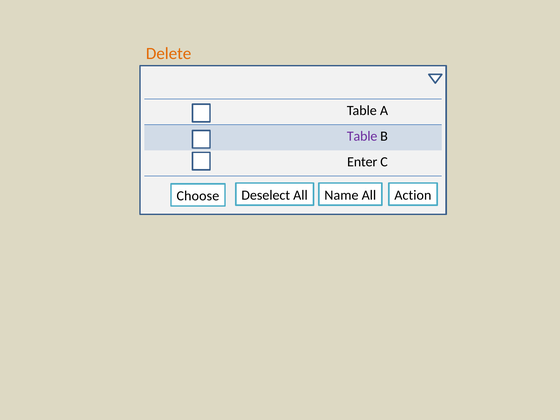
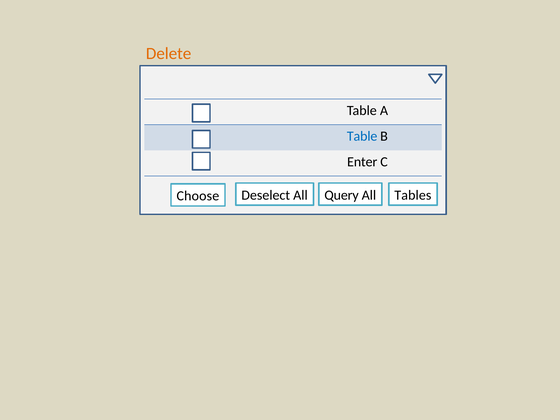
Table at (362, 136) colour: purple -> blue
Name: Name -> Query
Action: Action -> Tables
